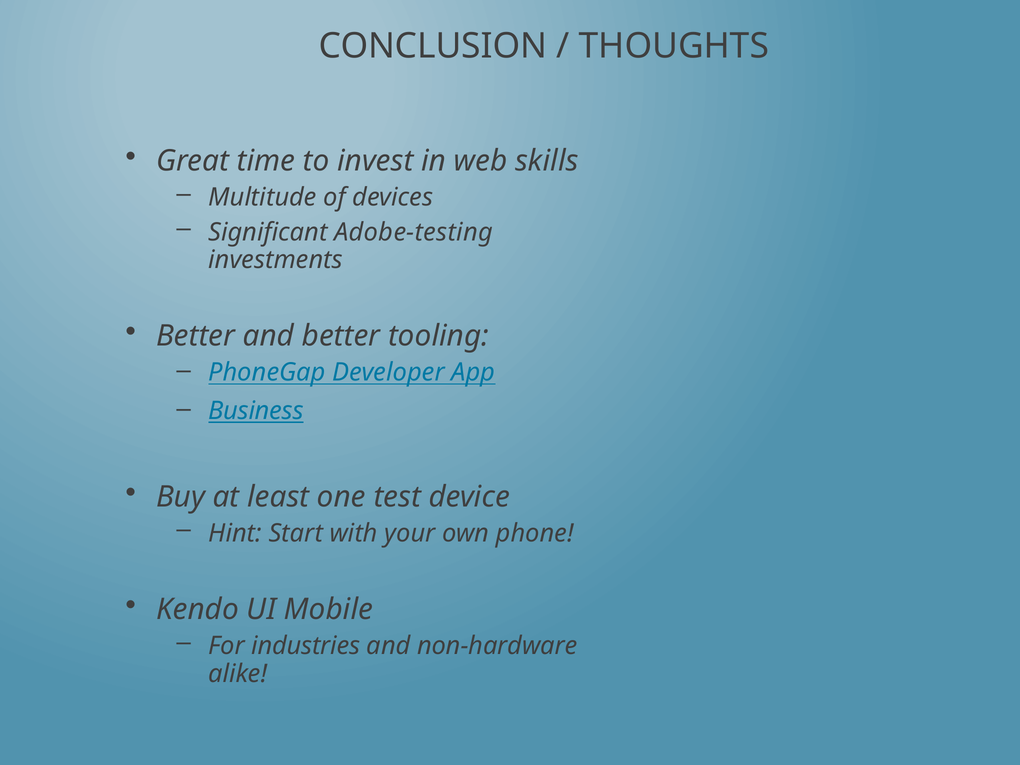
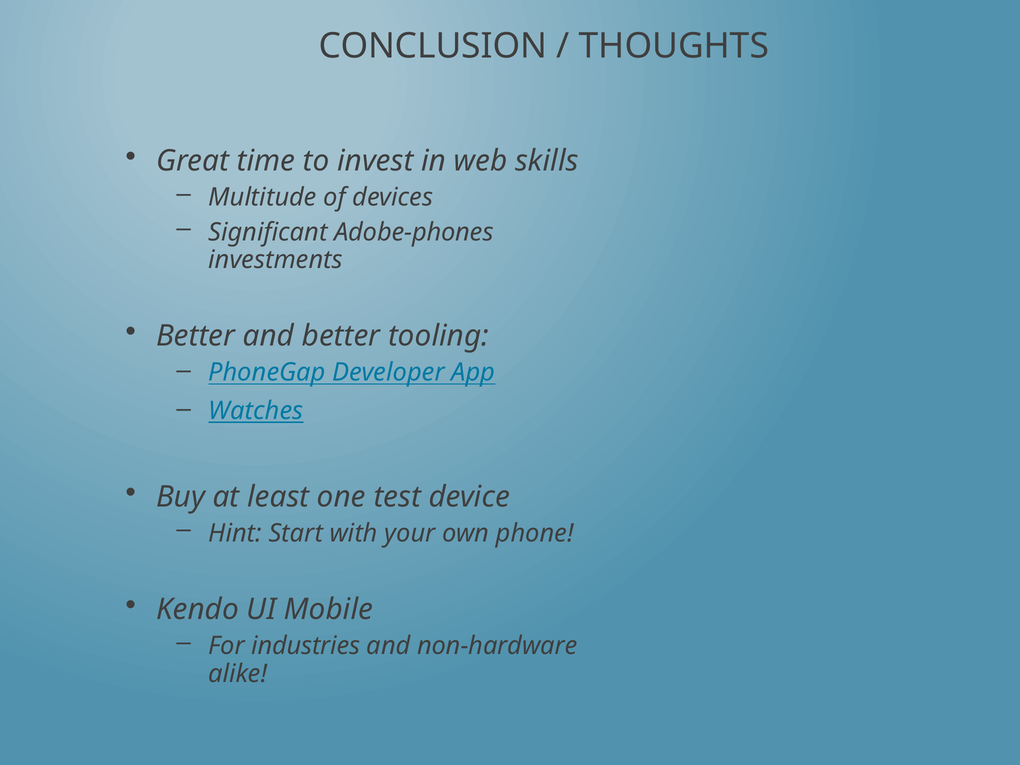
Adobe-testing: Adobe-testing -> Adobe-phones
Business: Business -> Watches
